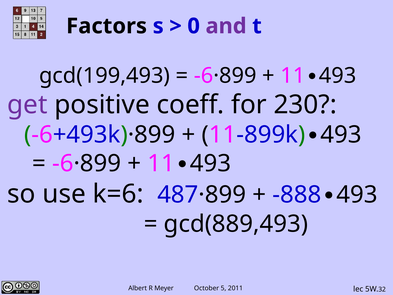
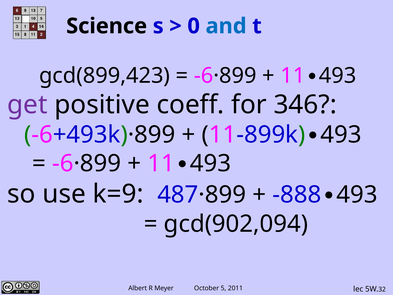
Factors: Factors -> Science
and colour: purple -> blue
gcd(199,493: gcd(199,493 -> gcd(899,423
230: 230 -> 346
k=6: k=6 -> k=9
gcd(889,493: gcd(889,493 -> gcd(902,094
